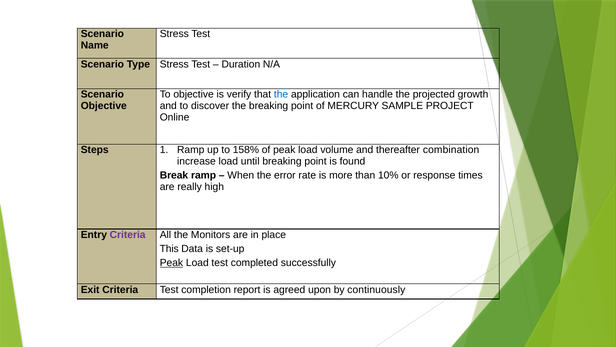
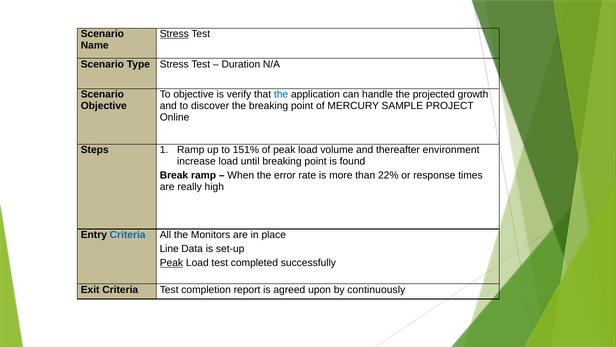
Stress at (174, 34) underline: none -> present
158%: 158% -> 151%
combination: combination -> environment
10%: 10% -> 22%
Criteria at (128, 235) colour: purple -> blue
This: This -> Line
